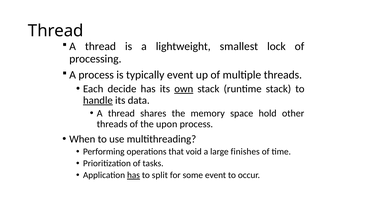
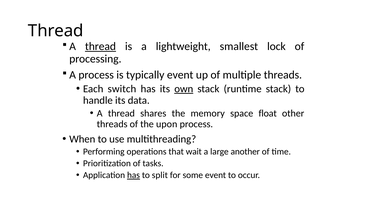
thread at (100, 46) underline: none -> present
decide: decide -> switch
handle underline: present -> none
hold: hold -> float
void: void -> wait
finishes: finishes -> another
